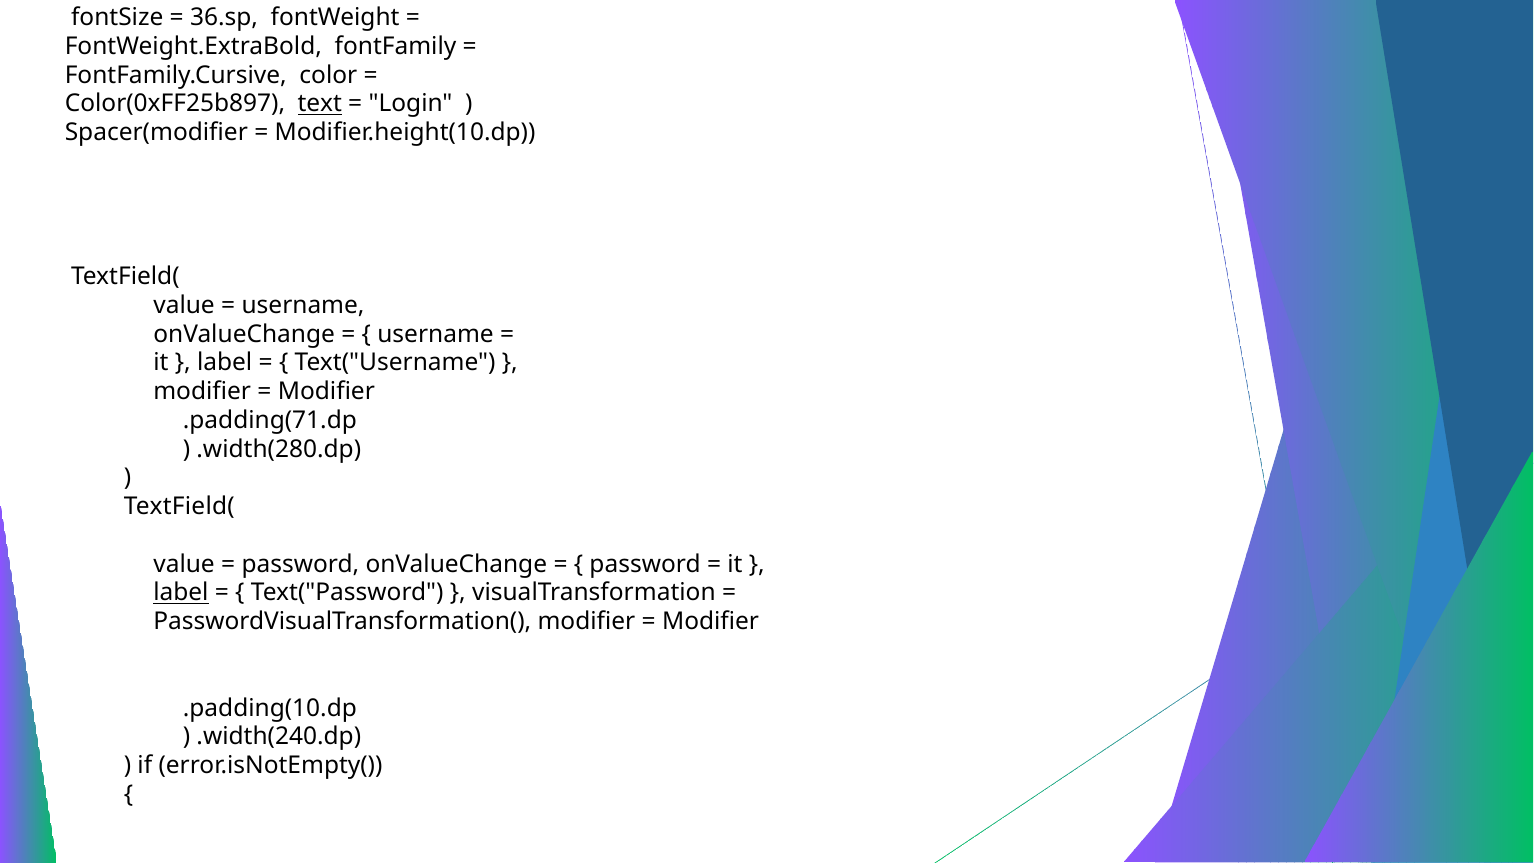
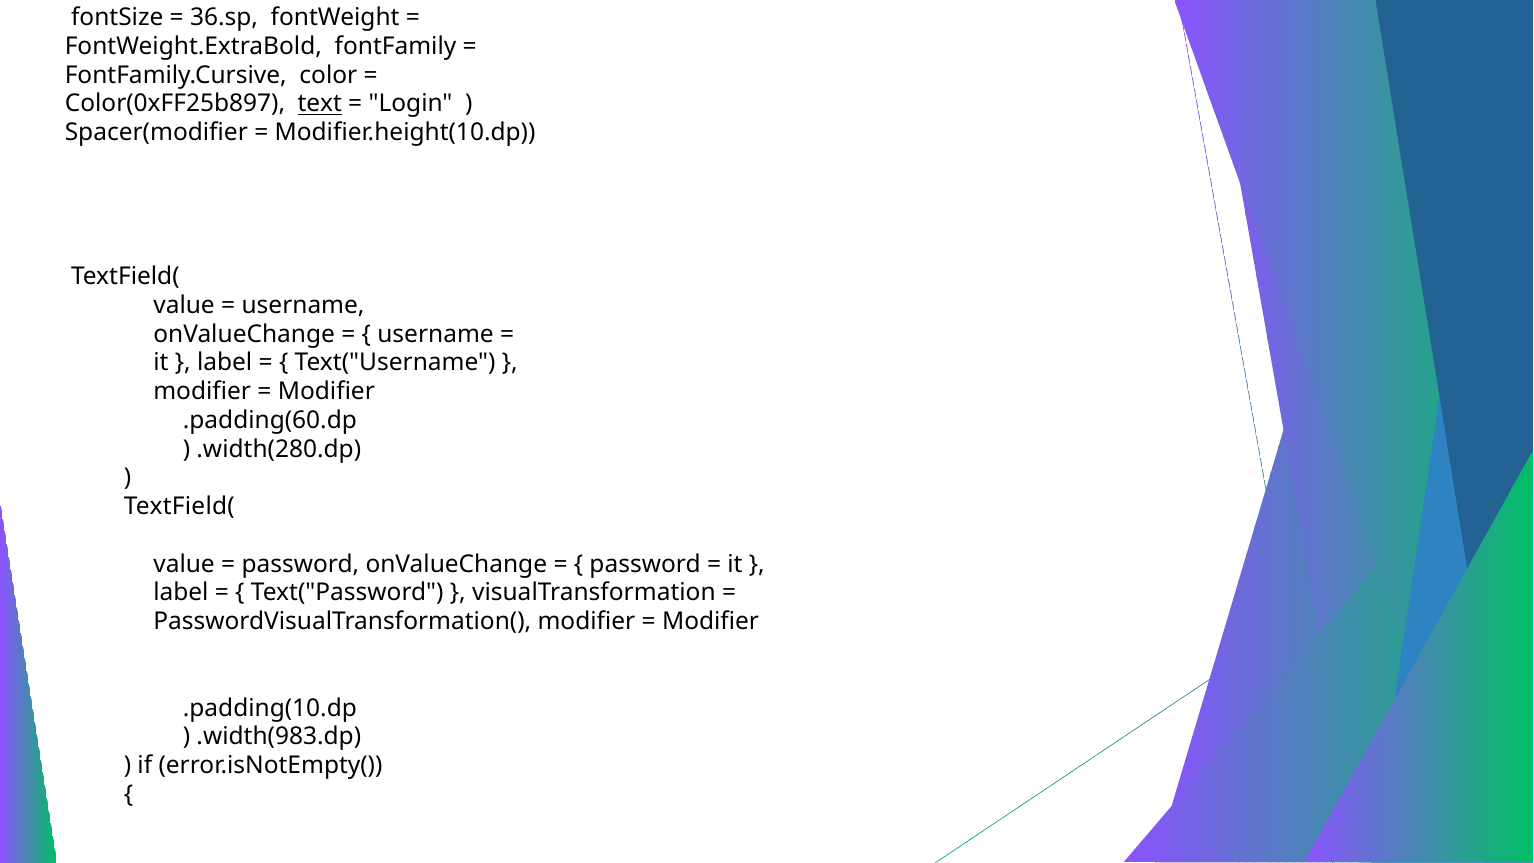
.padding(71.dp: .padding(71.dp -> .padding(60.dp
label at (181, 593) underline: present -> none
.width(240.dp: .width(240.dp -> .width(983.dp
